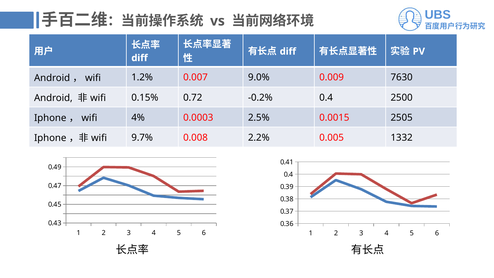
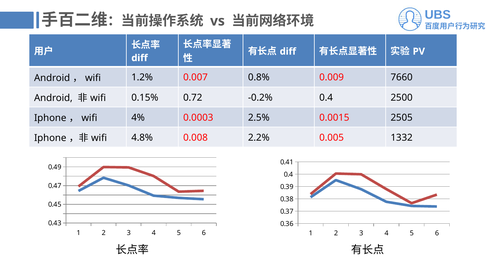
9.0%: 9.0% -> 0.8%
7630: 7630 -> 7660
9.7%: 9.7% -> 4.8%
